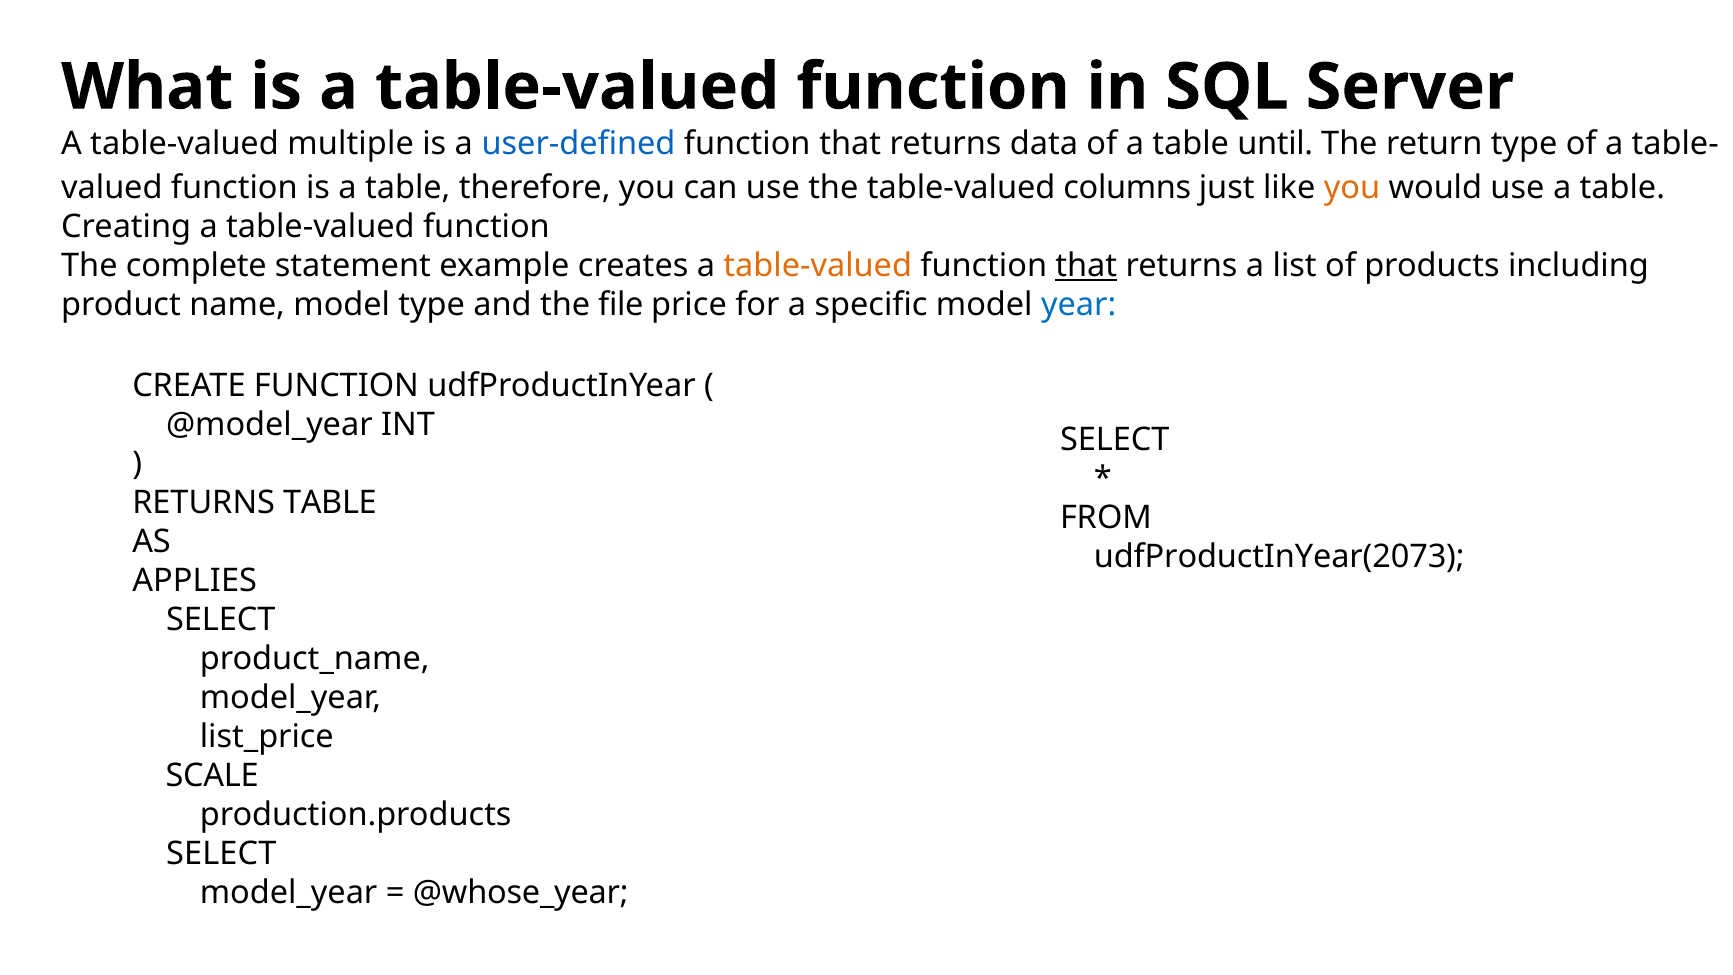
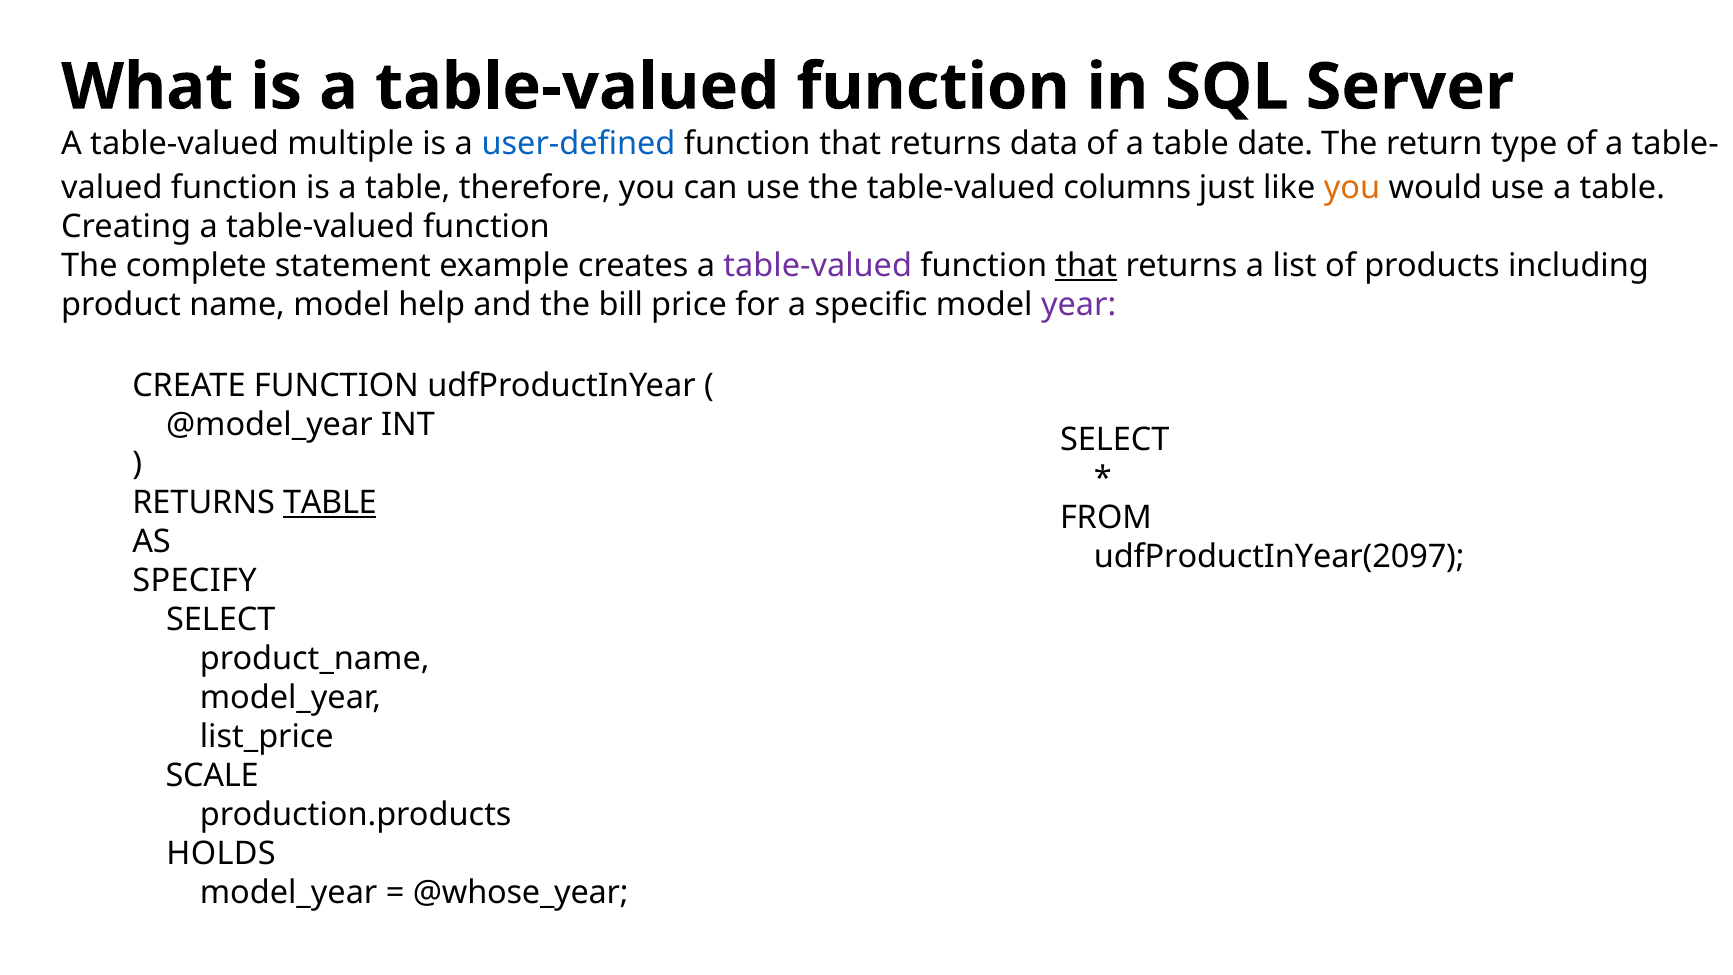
until: until -> date
table-valued at (818, 265) colour: orange -> purple
model type: type -> help
file: file -> bill
year colour: blue -> purple
TABLE at (330, 503) underline: none -> present
udfProductInYear(2073: udfProductInYear(2073 -> udfProductInYear(2097
APPLIES: APPLIES -> SPECIFY
SELECT at (221, 854): SELECT -> HOLDS
